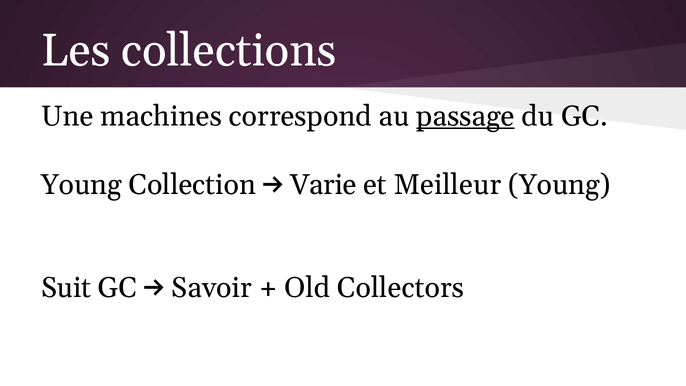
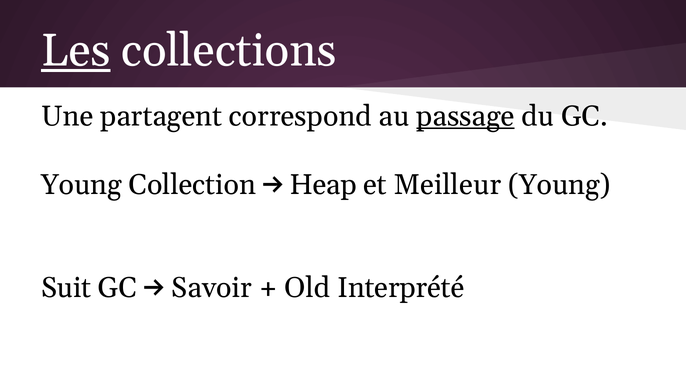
Les underline: none -> present
machines: machines -> partagent
Varie: Varie -> Heap
Collectors: Collectors -> Interprété
